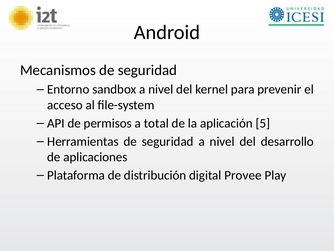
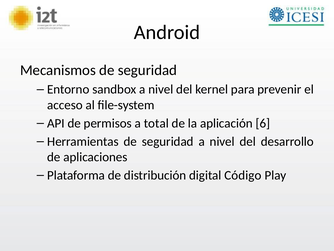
5: 5 -> 6
Provee: Provee -> Código
